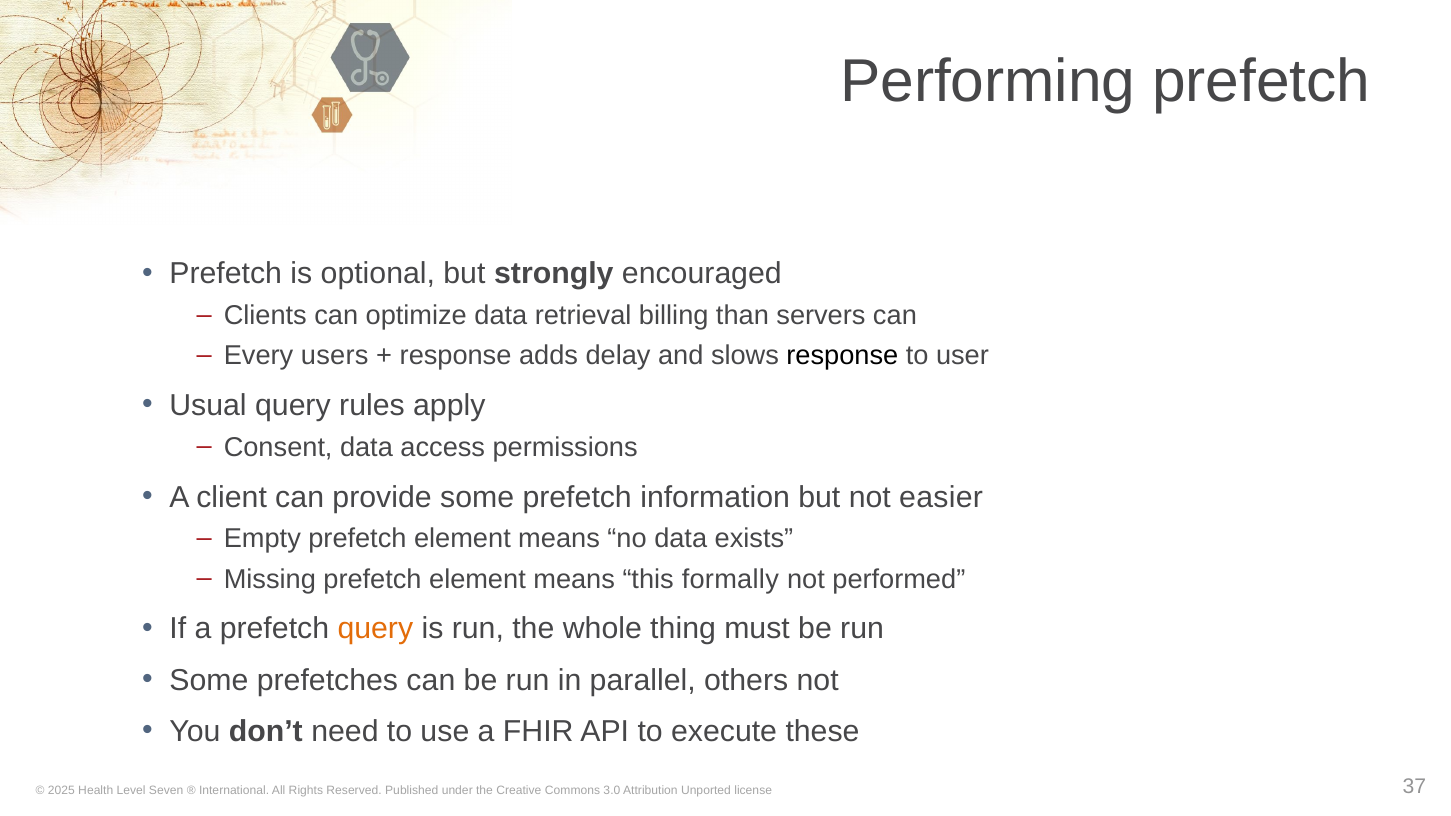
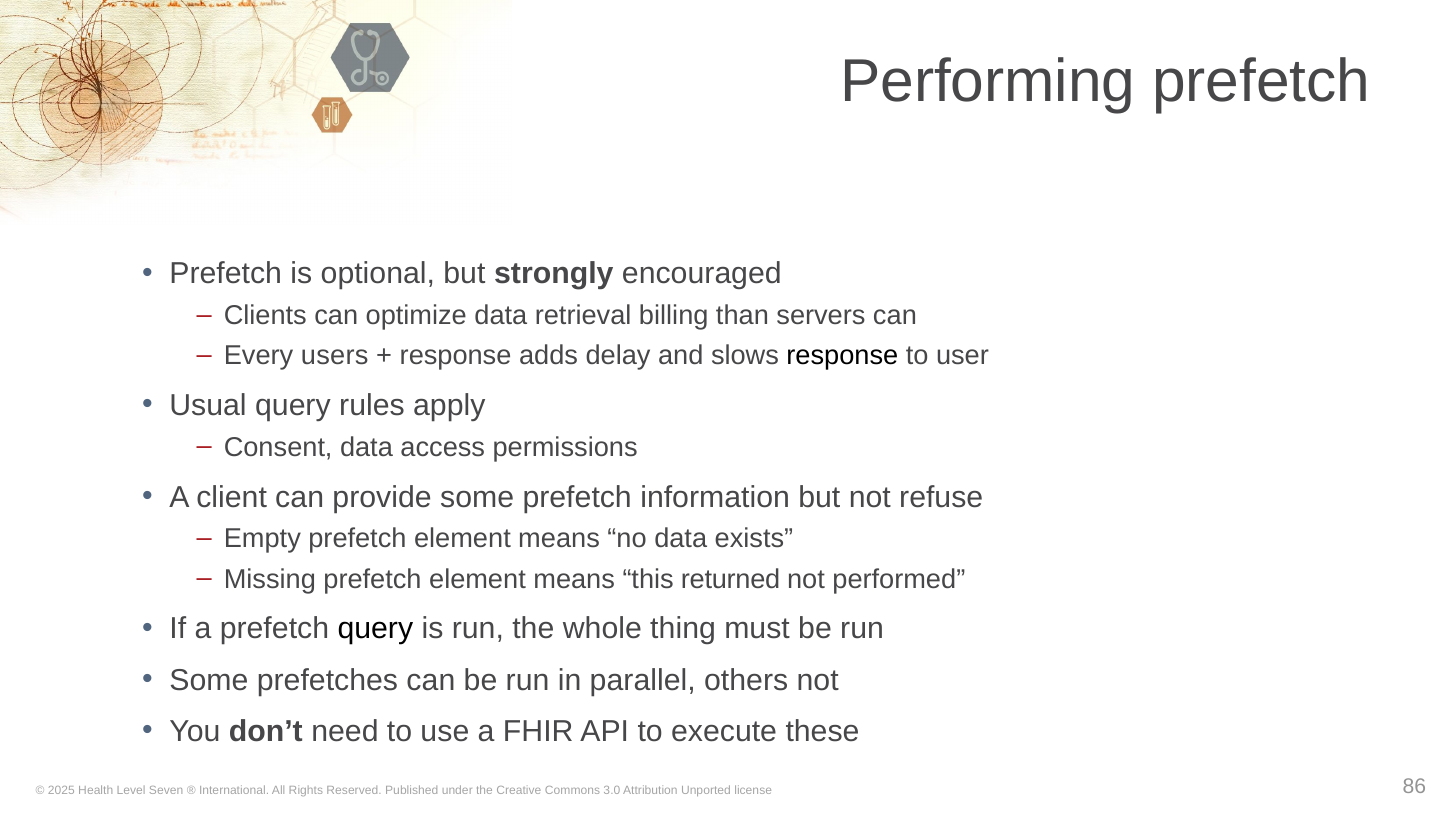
easier: easier -> refuse
formally: formally -> returned
query at (375, 629) colour: orange -> black
37: 37 -> 86
